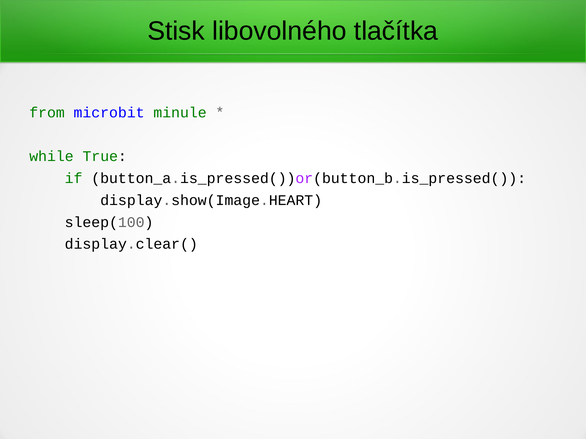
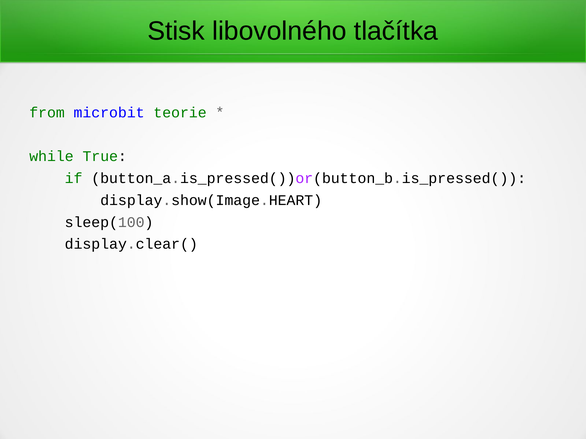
minule: minule -> teorie
